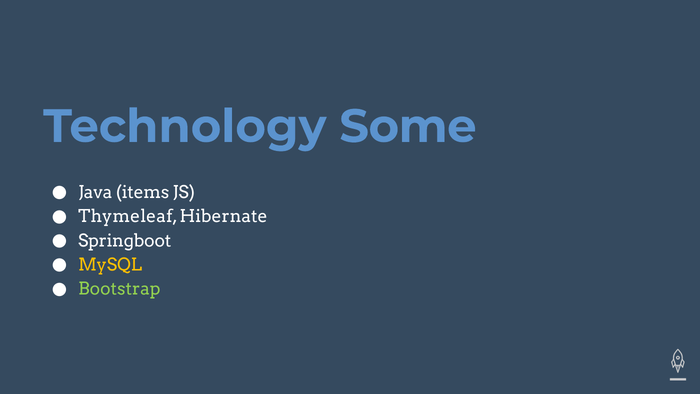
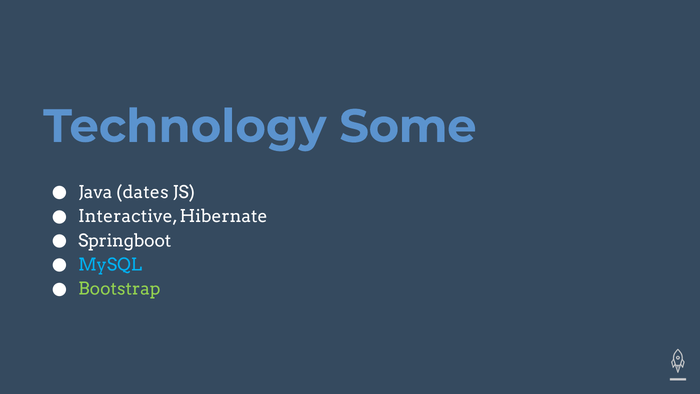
items: items -> dates
Thymeleaf: Thymeleaf -> Interactive
MySQL colour: yellow -> light blue
